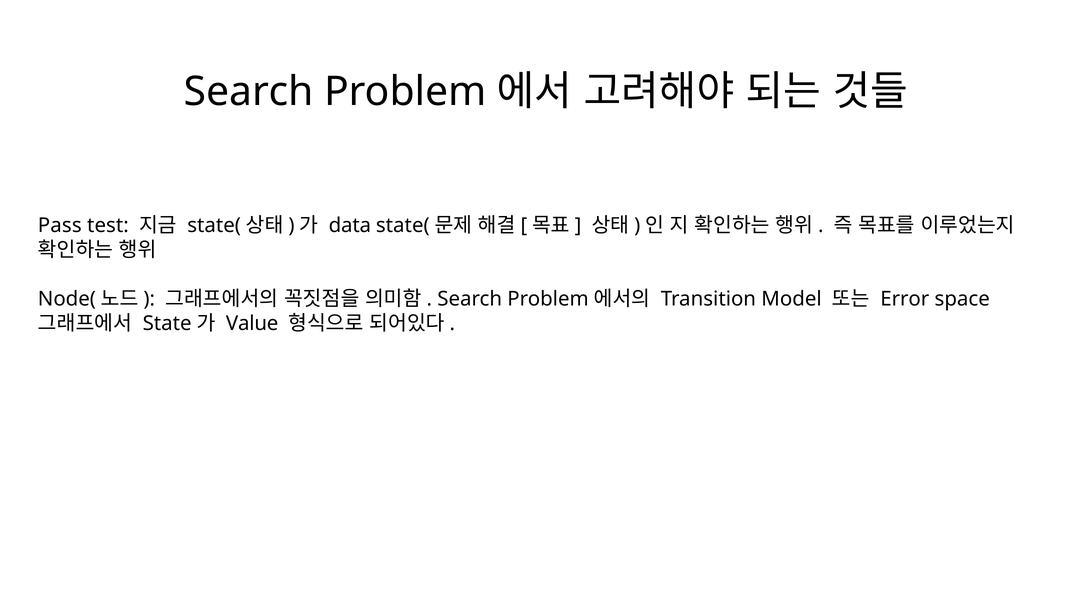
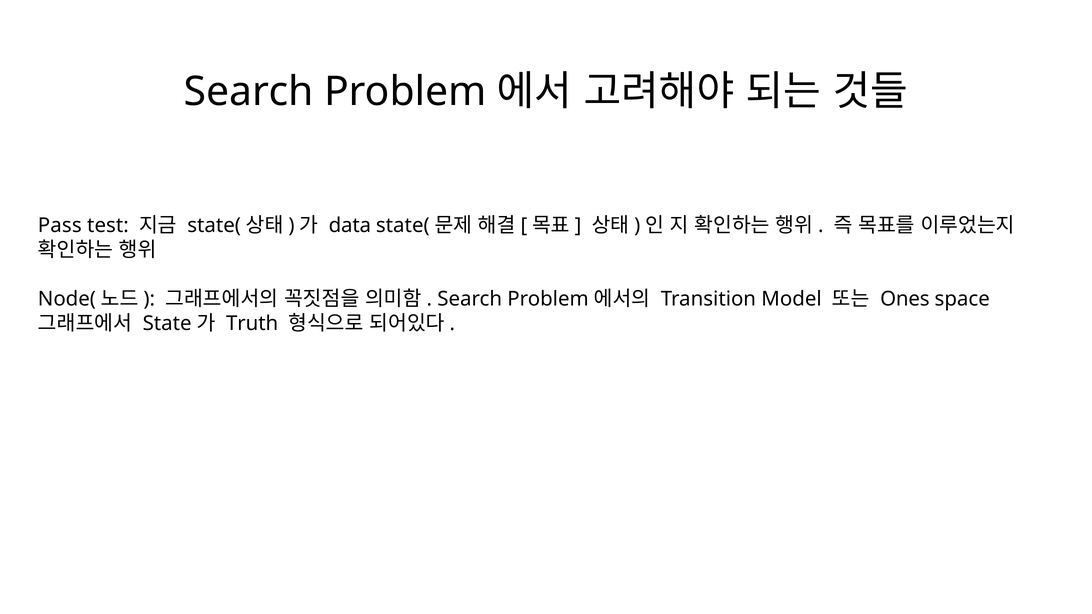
Error: Error -> Ones
Value: Value -> Truth
